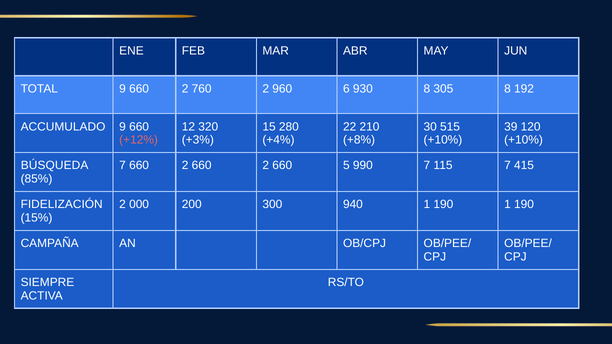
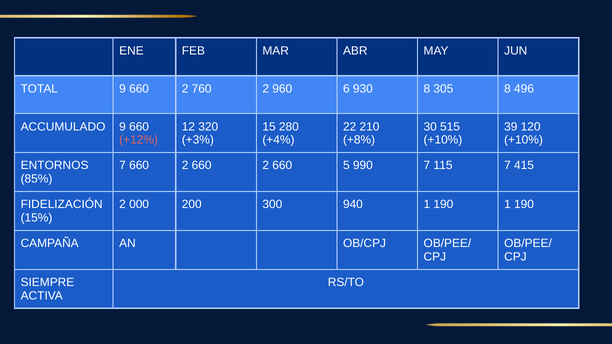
192: 192 -> 496
BÚSQUEDA: BÚSQUEDA -> ENTORNOS
